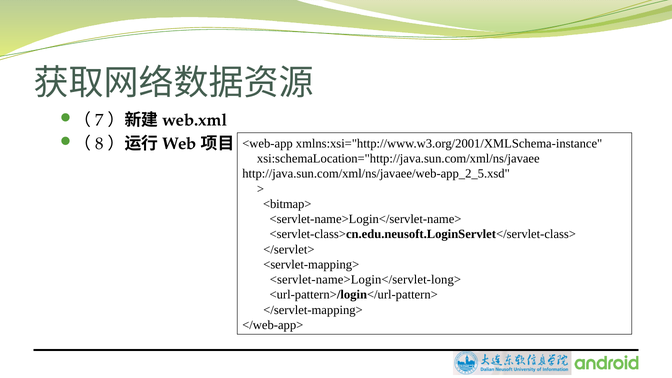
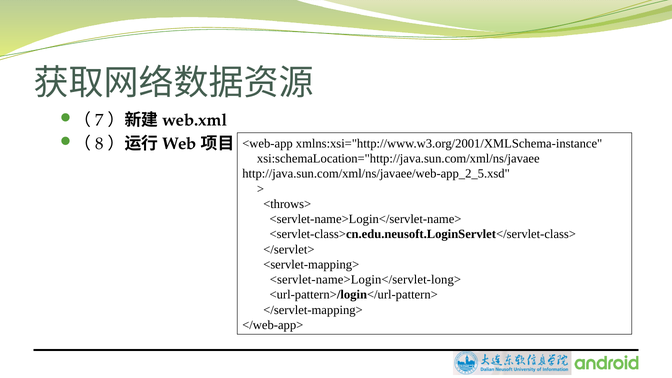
<bitmap>: <bitmap> -> <throws>
